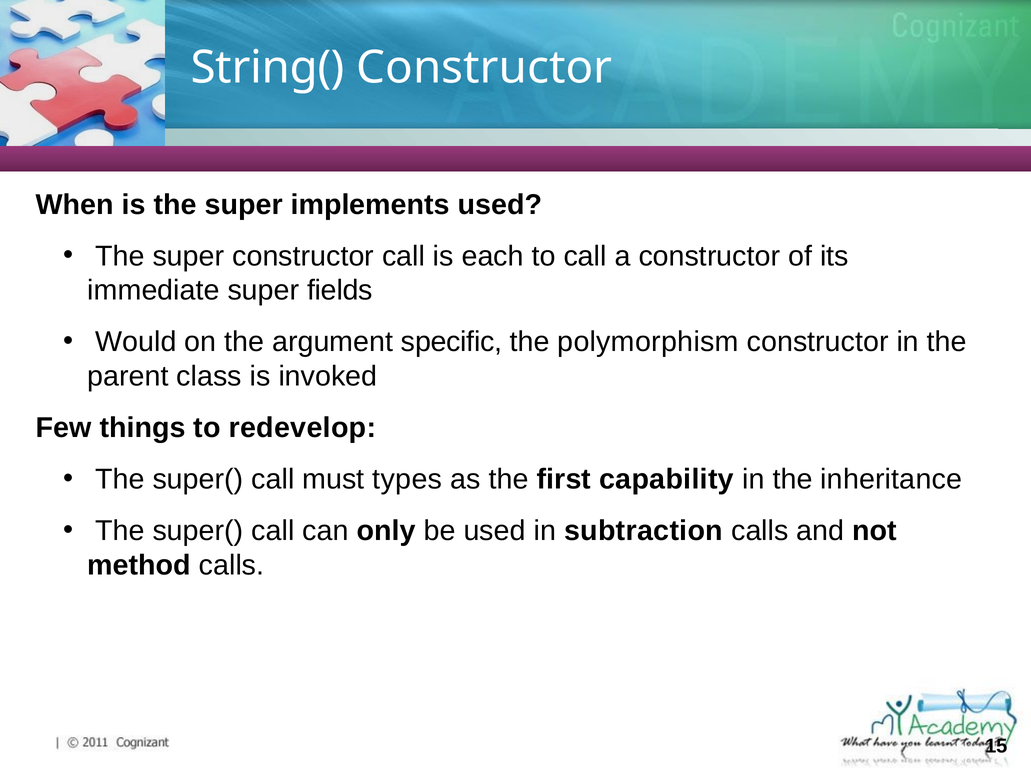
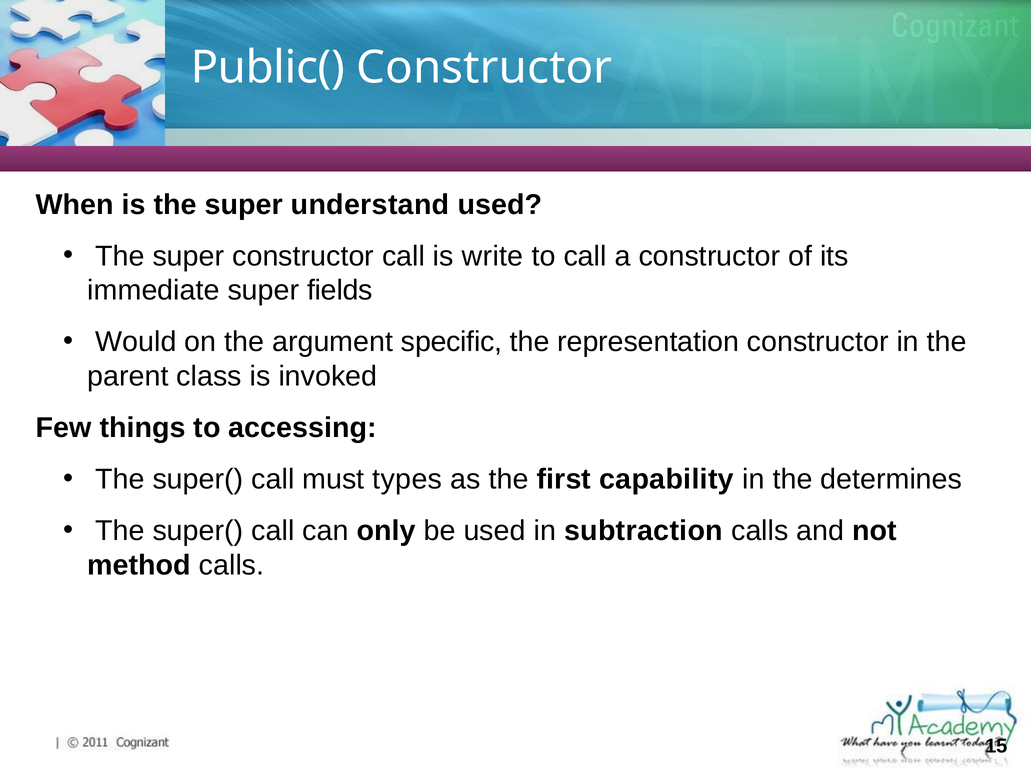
String(: String( -> Public(
implements: implements -> understand
each: each -> write
polymorphism: polymorphism -> representation
redevelop: redevelop -> accessing
inheritance: inheritance -> determines
